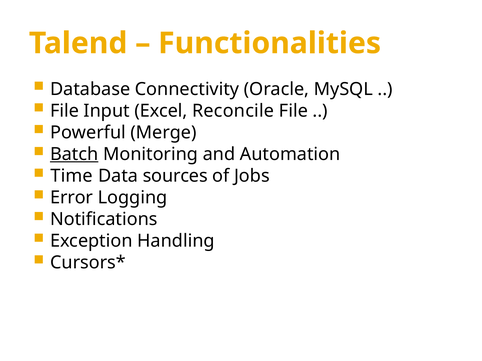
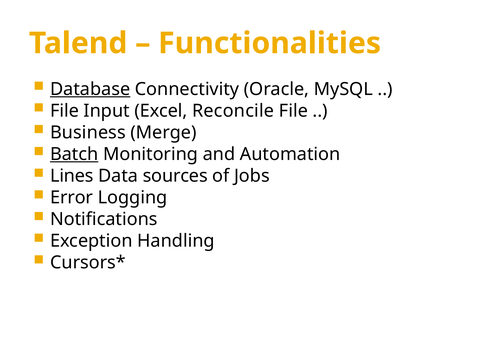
Database underline: none -> present
Powerful: Powerful -> Business
Time: Time -> Lines
